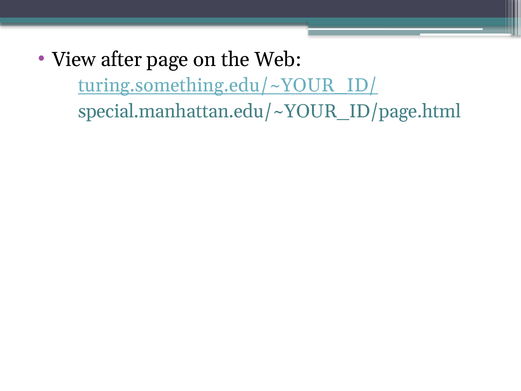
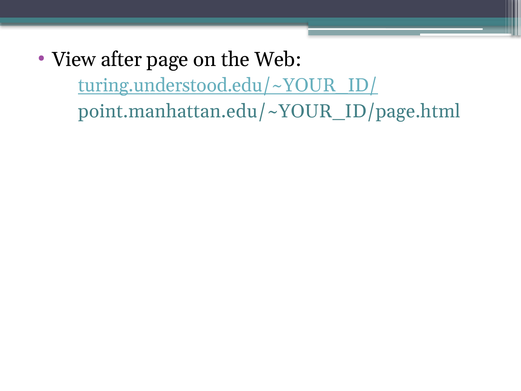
turing.something.edu/~YOUR_ID/: turing.something.edu/~YOUR_ID/ -> turing.understood.edu/~YOUR_ID/
special.manhattan.edu/~YOUR_ID/page.html: special.manhattan.edu/~YOUR_ID/page.html -> point.manhattan.edu/~YOUR_ID/page.html
